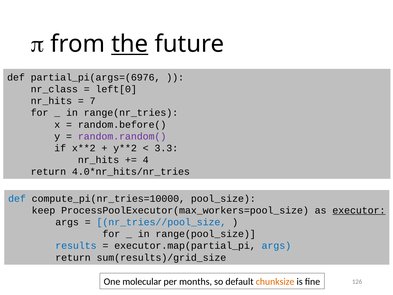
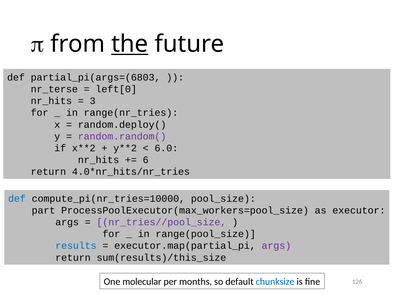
partial_pi(args=(6976: partial_pi(args=(6976 -> partial_pi(args=(6803
nr_class: nr_class -> nr_terse
7: 7 -> 3
random.before(: random.before( -> random.deploy(
3.3: 3.3 -> 6.0
4: 4 -> 6
keep: keep -> part
executor underline: present -> none
nr_tries//pool_size colour: blue -> purple
args at (276, 246) colour: blue -> purple
sum(results)/grid_size: sum(results)/grid_size -> sum(results)/this_size
chunksize colour: orange -> blue
